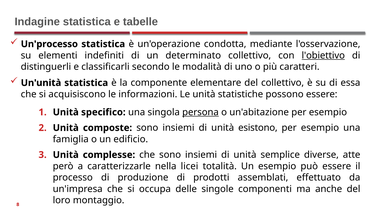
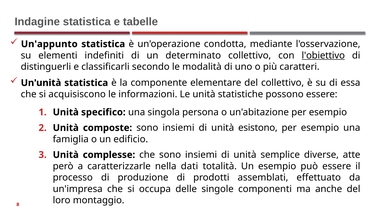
Un'processo: Un'processo -> Un'appunto
persona underline: present -> none
licei: licei -> dati
